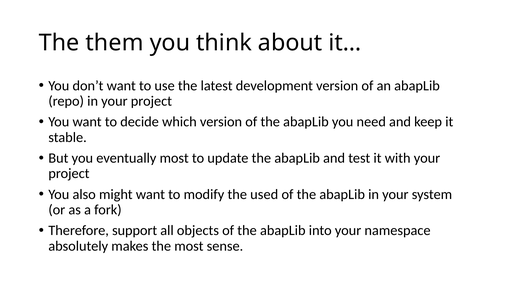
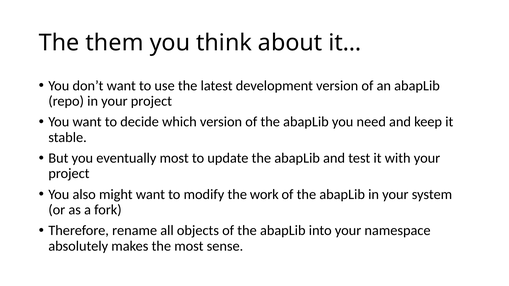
used: used -> work
support: support -> rename
